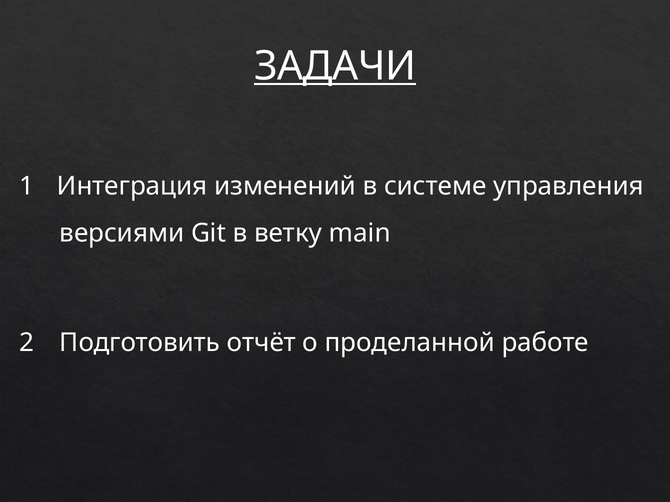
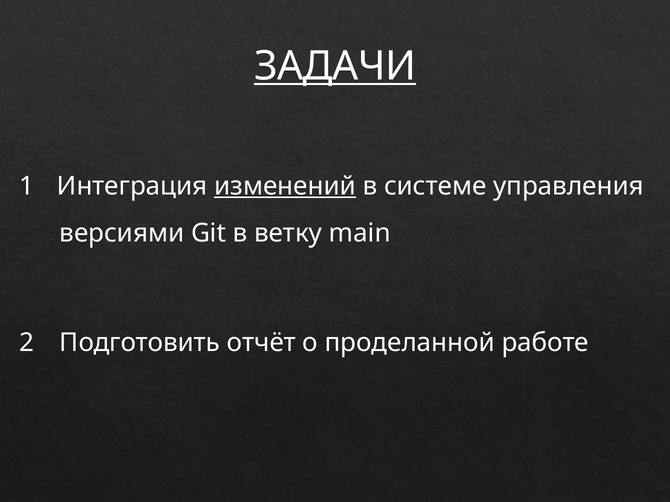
изменений underline: none -> present
